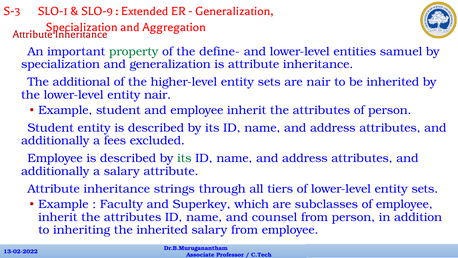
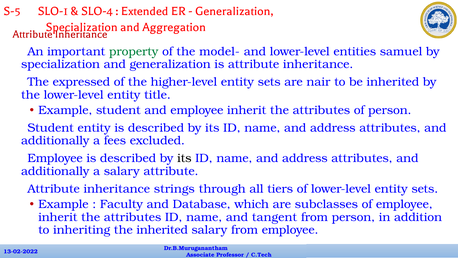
S-3: S-3 -> S-5
SLO-9: SLO-9 -> SLO-4
define-: define- -> model-
additional: additional -> expressed
entity nair: nair -> title
its at (184, 158) colour: green -> black
Superkey: Superkey -> Database
counsel: counsel -> tangent
